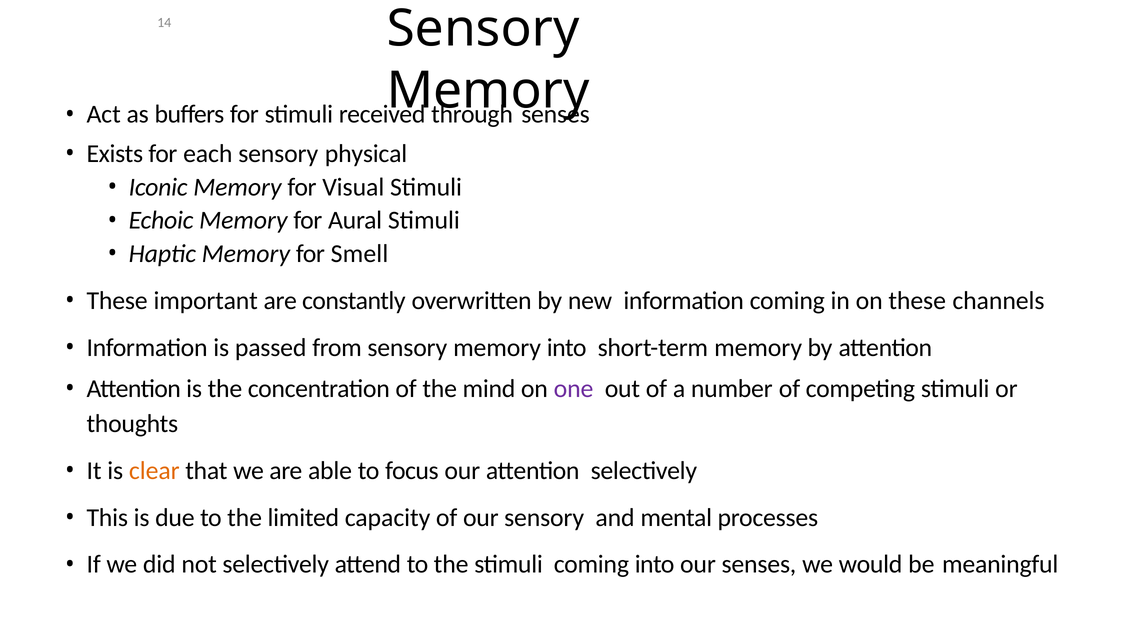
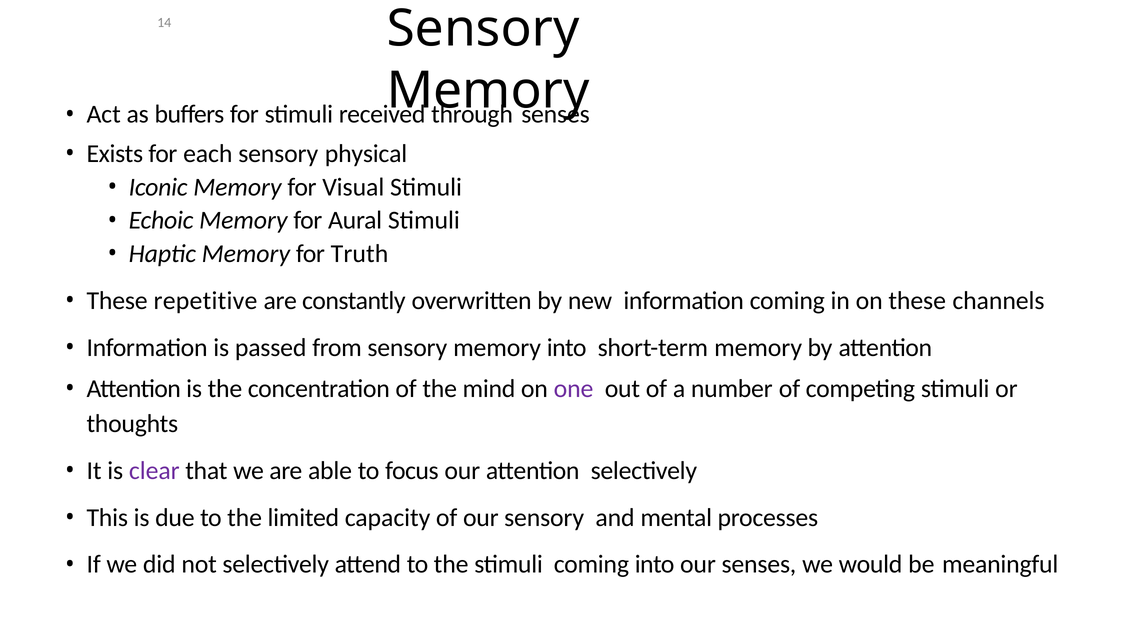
Smell: Smell -> Truth
important: important -> repetitive
clear colour: orange -> purple
